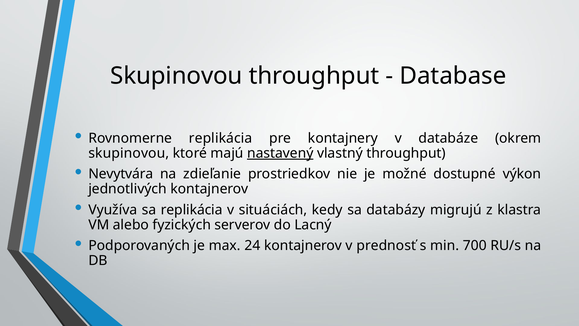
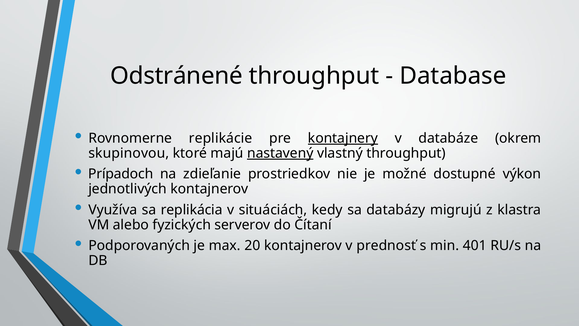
Skupinovou at (176, 76): Skupinovou -> Odstránené
Rovnomerne replikácia: replikácia -> replikácie
kontajnery underline: none -> present
Nevytvára: Nevytvára -> Prípadoch
Lacný: Lacný -> Čítaní
24: 24 -> 20
700: 700 -> 401
